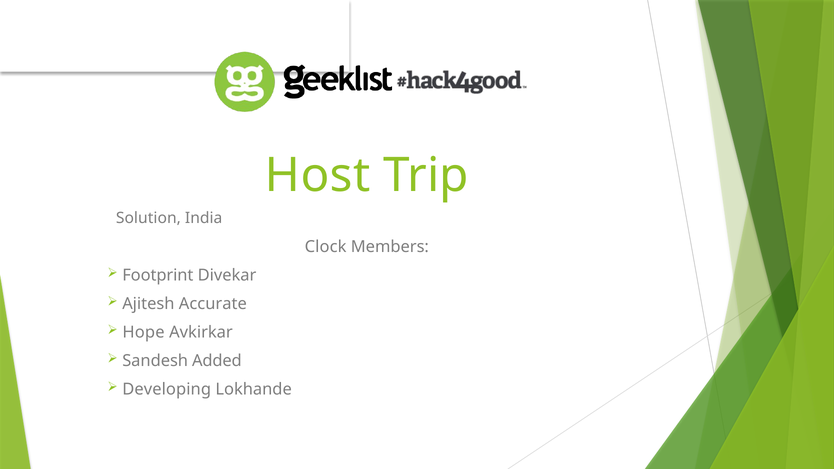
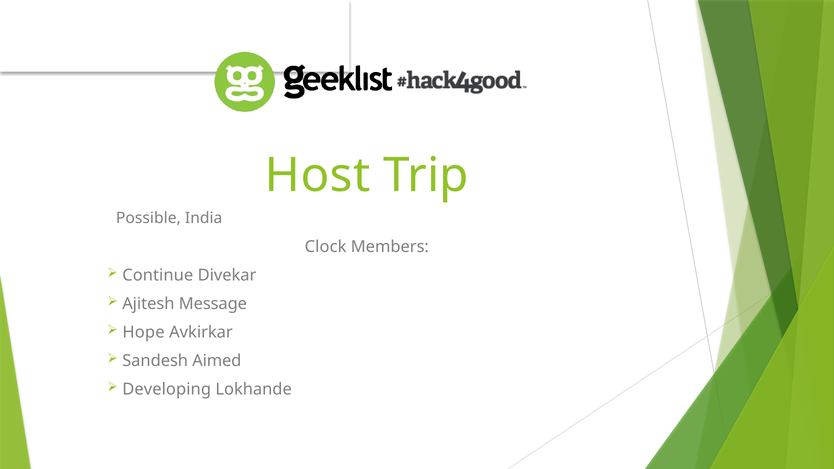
Solution: Solution -> Possible
Footprint: Footprint -> Continue
Accurate: Accurate -> Message
Added: Added -> Aimed
